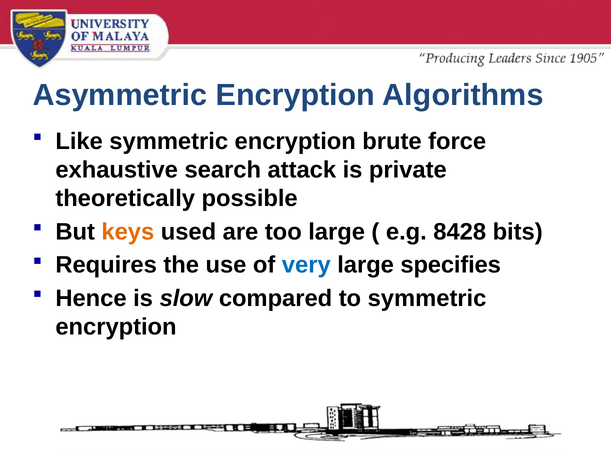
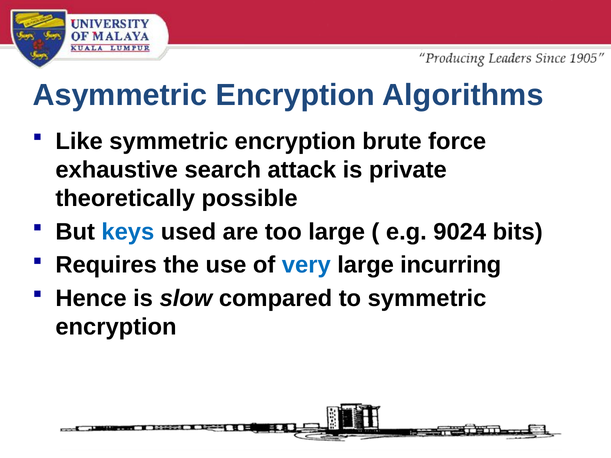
keys colour: orange -> blue
8428: 8428 -> 9024
specifies: specifies -> incurring
